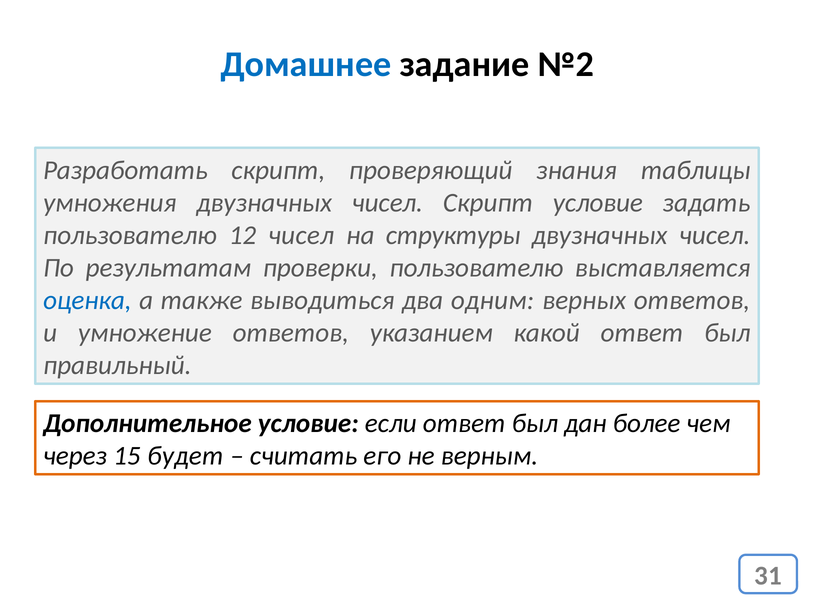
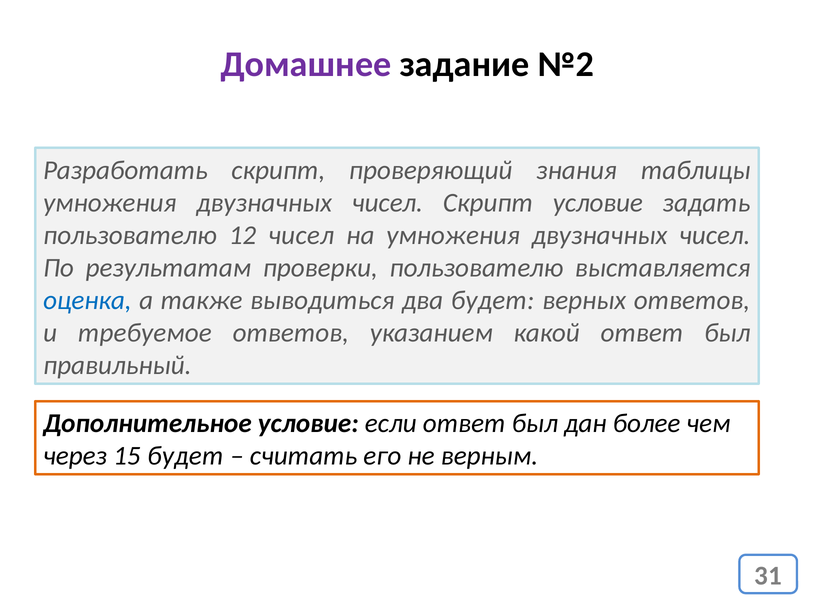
Домашнее colour: blue -> purple
на структуры: структуры -> умножения
два одним: одним -> будет
умножение: умножение -> требуемое
